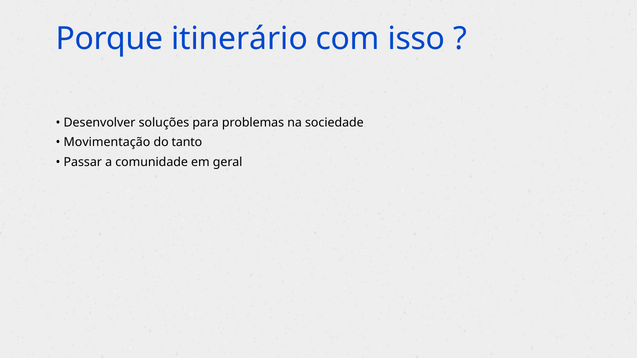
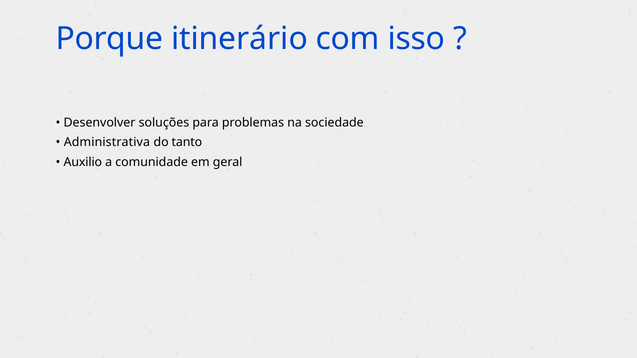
Movimentação: Movimentação -> Administrativa
Passar: Passar -> Auxilio
